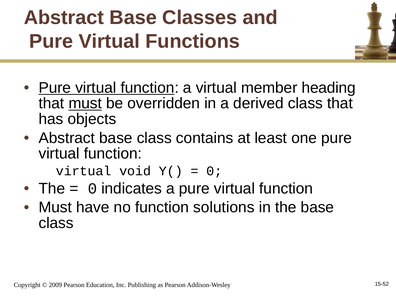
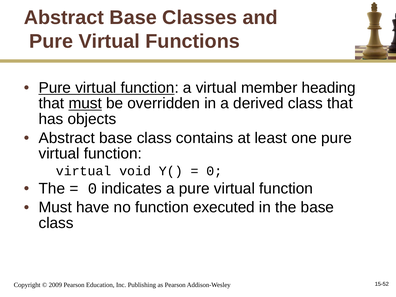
solutions: solutions -> executed
